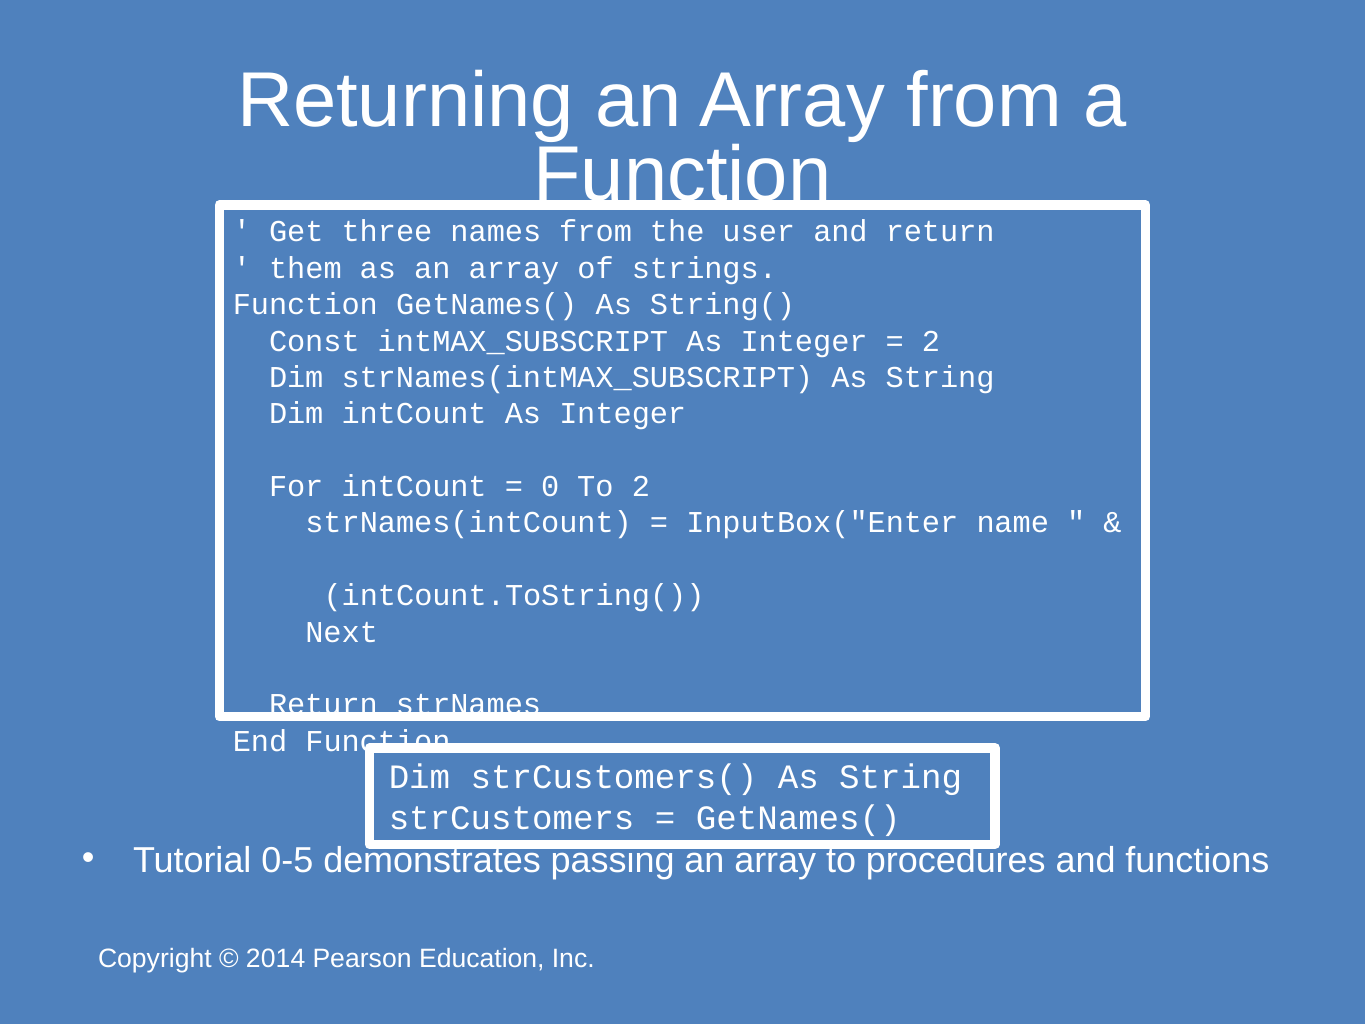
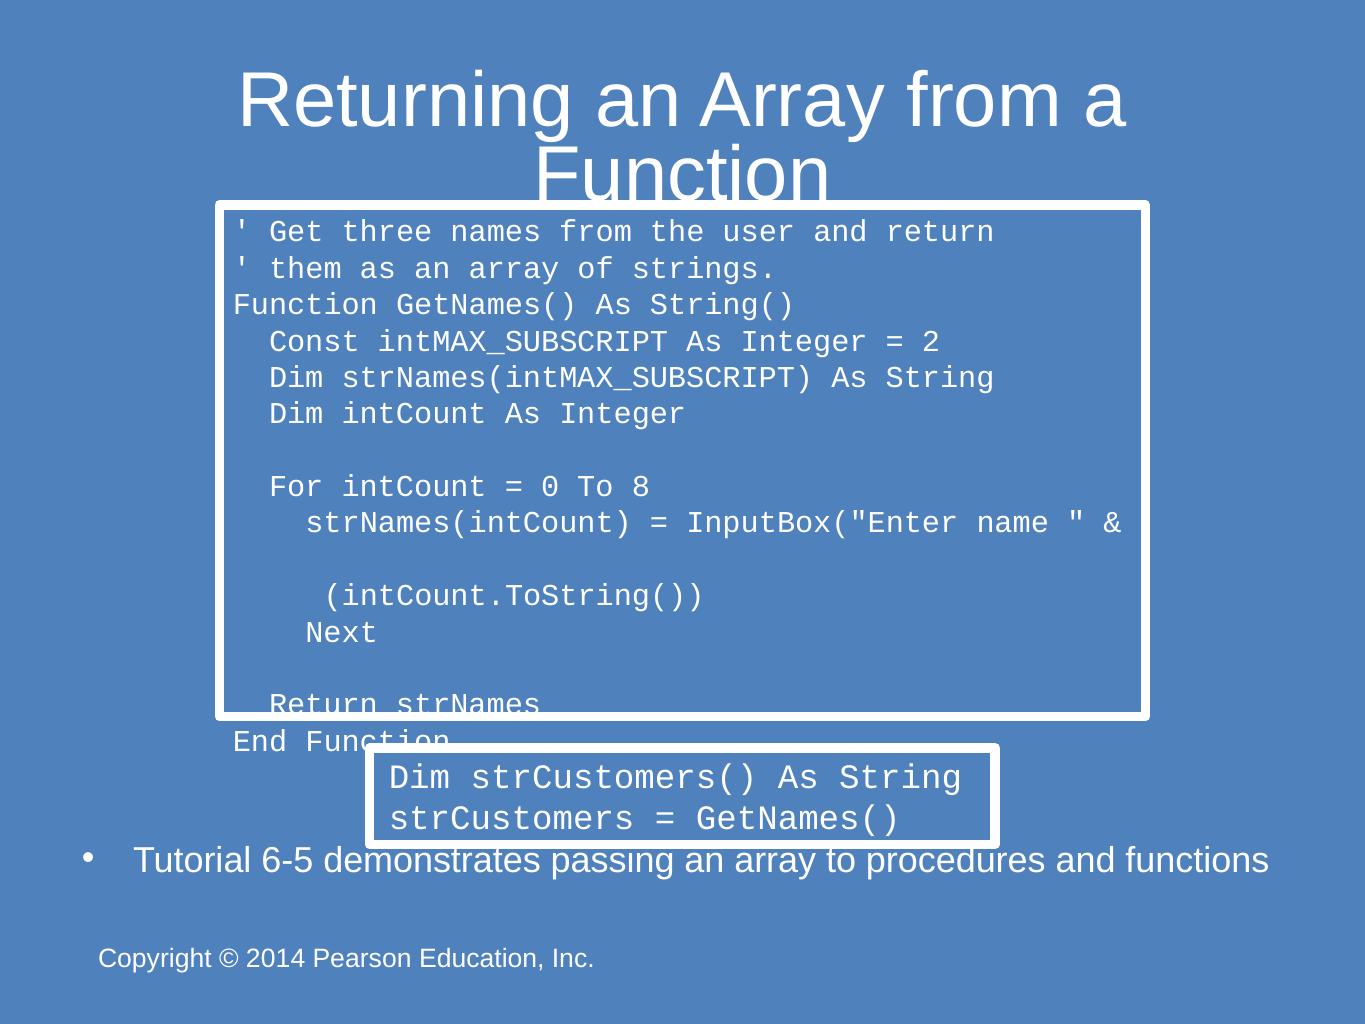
To 2: 2 -> 8
0-5: 0-5 -> 6-5
